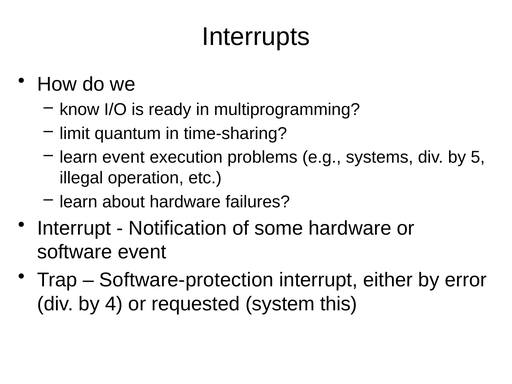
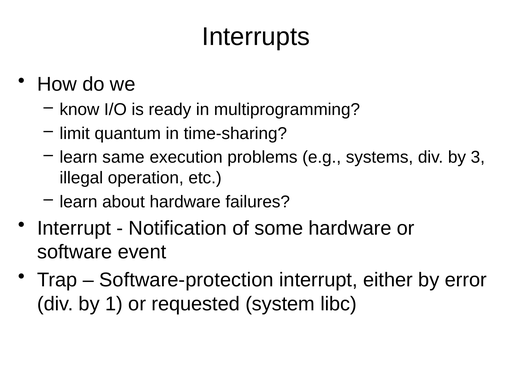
learn event: event -> same
5: 5 -> 3
4: 4 -> 1
this: this -> libc
